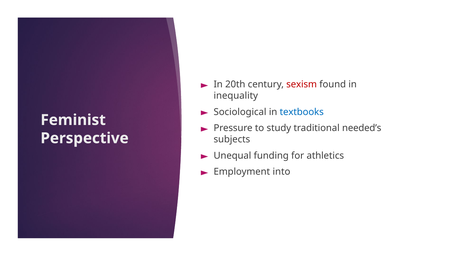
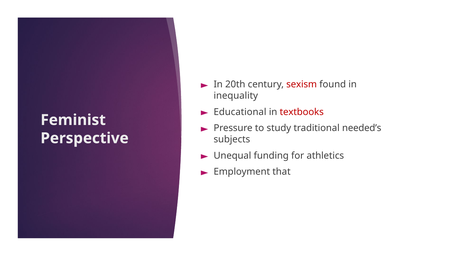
Sociological: Sociological -> Educational
textbooks colour: blue -> red
into: into -> that
